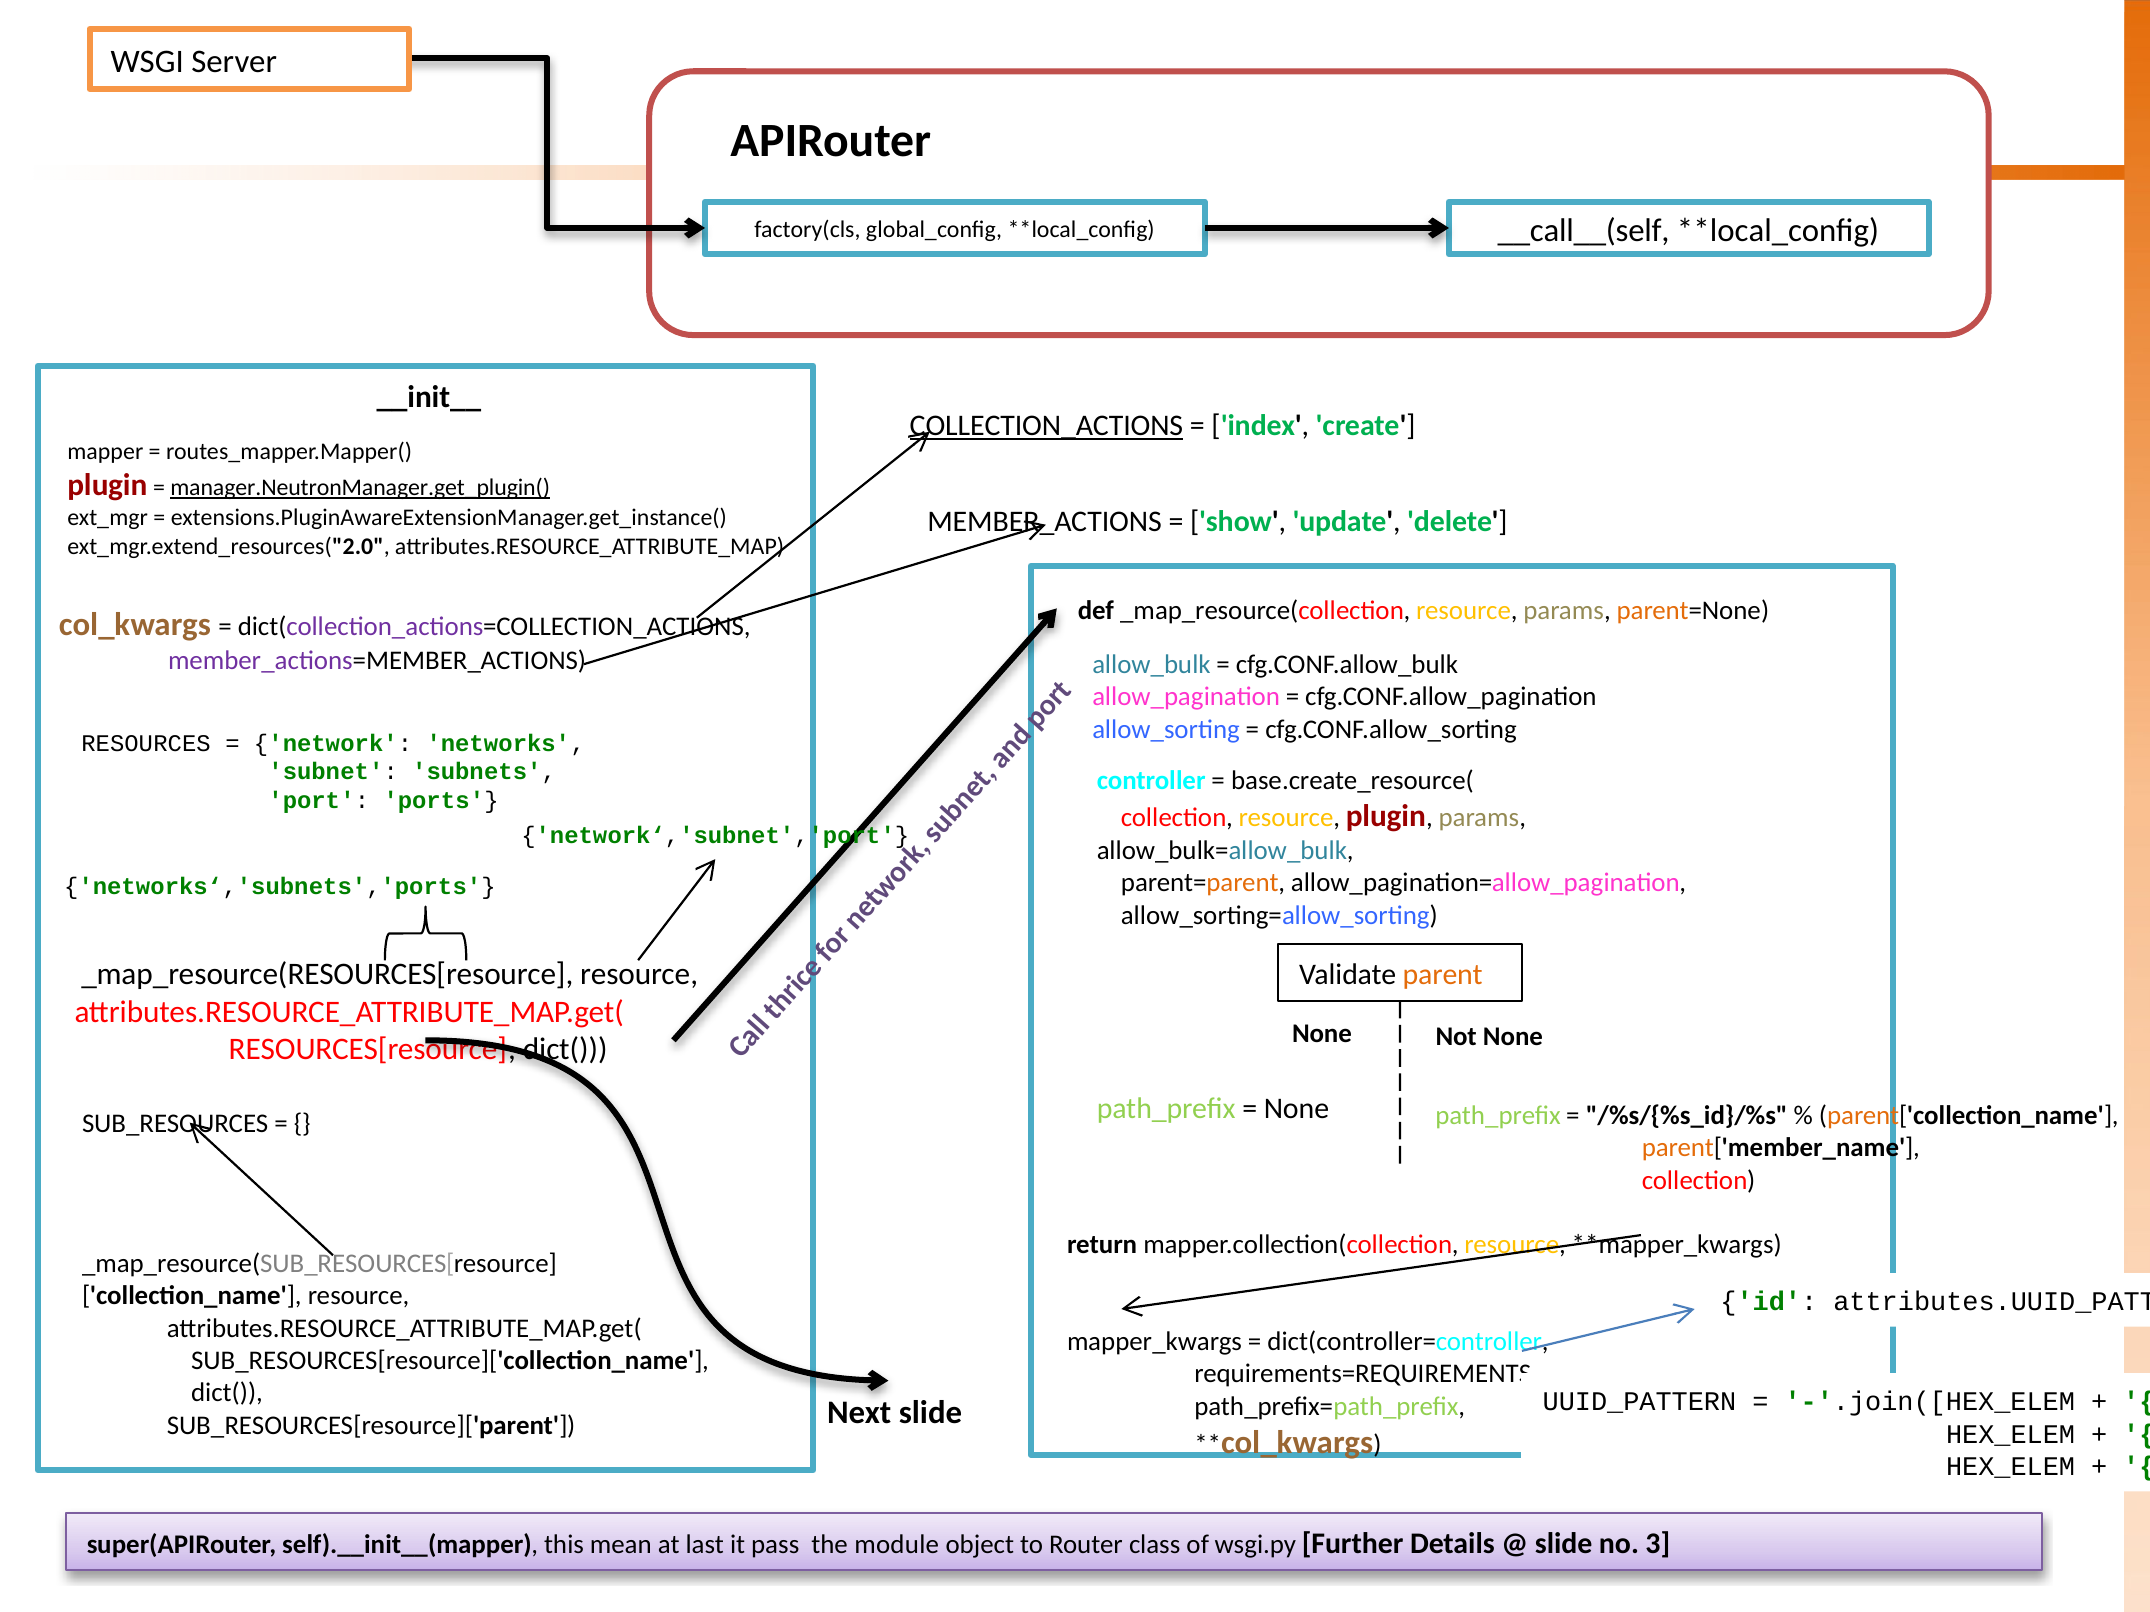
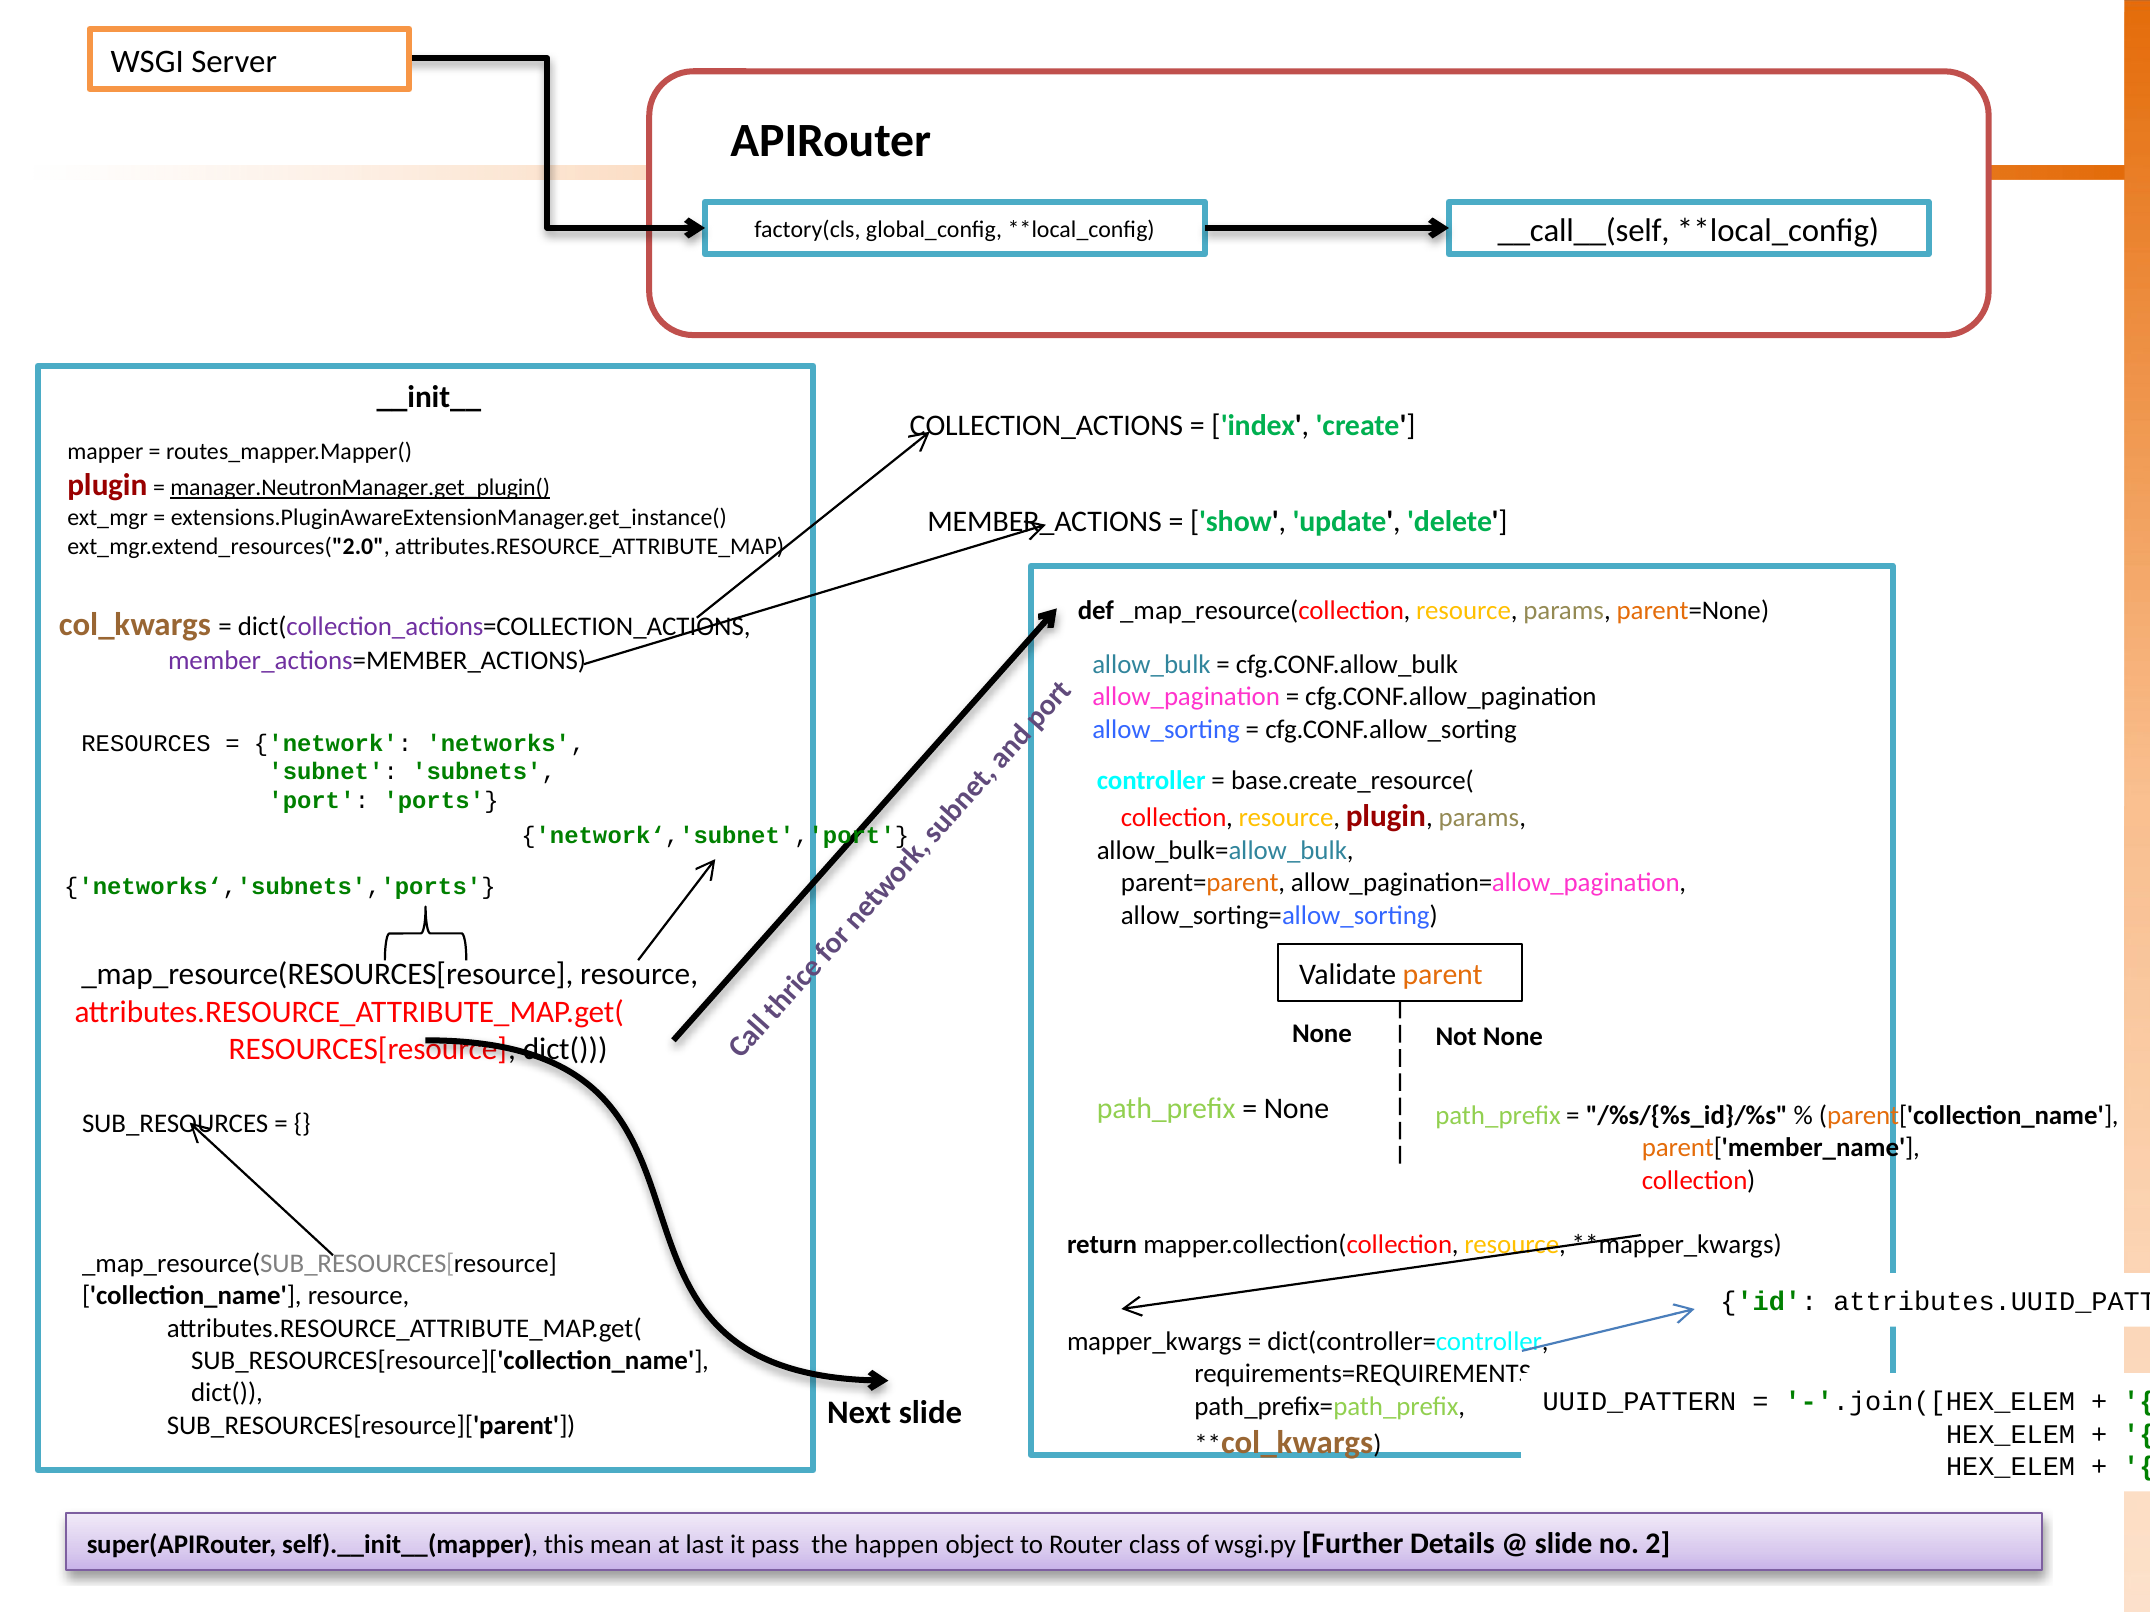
COLLECTION_ACTIONS underline: present -> none
module: module -> happen
3: 3 -> 2
